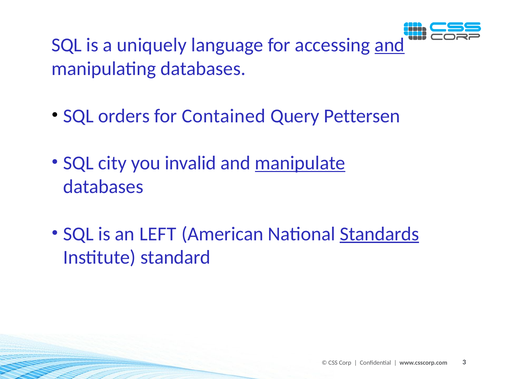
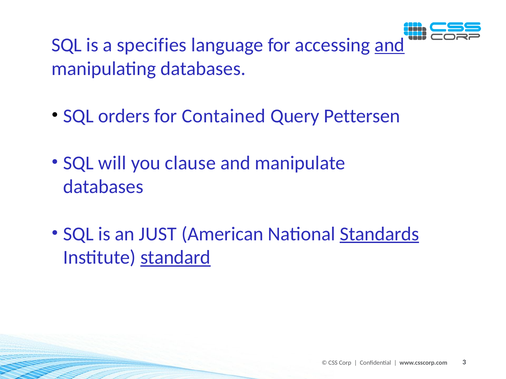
uniquely: uniquely -> specifies
city: city -> will
invalid: invalid -> clause
manipulate underline: present -> none
LEFT: LEFT -> JUST
standard underline: none -> present
